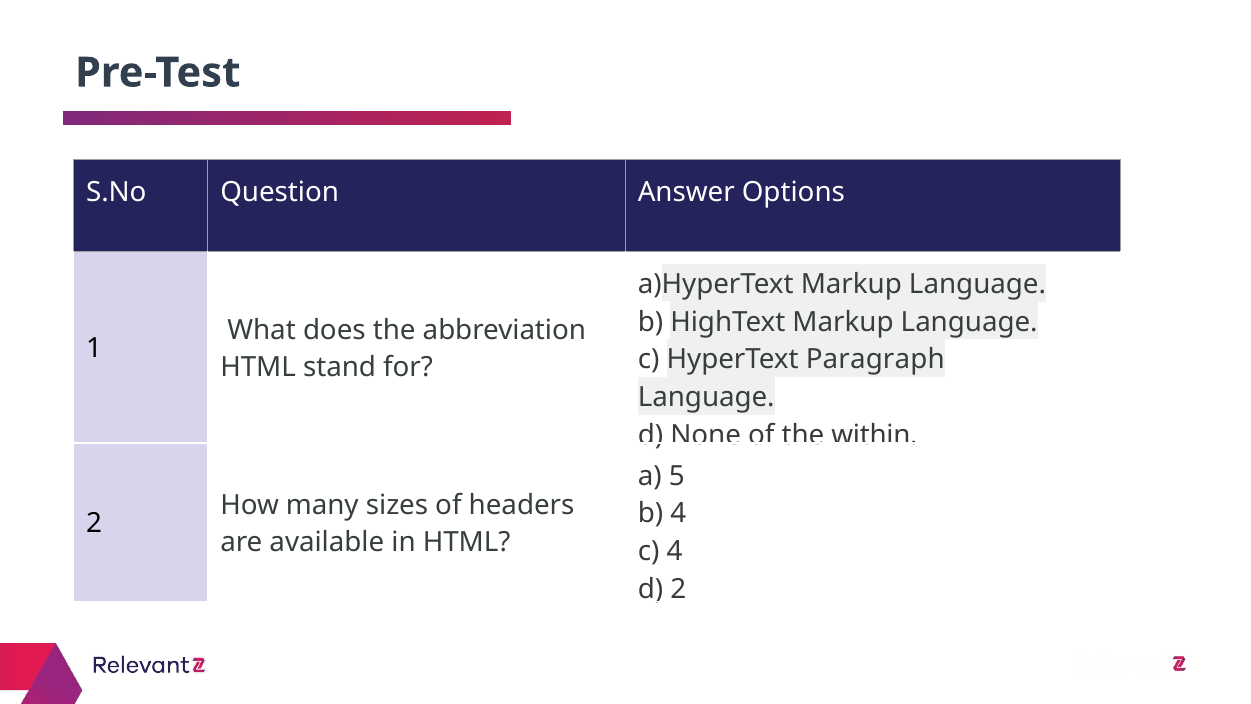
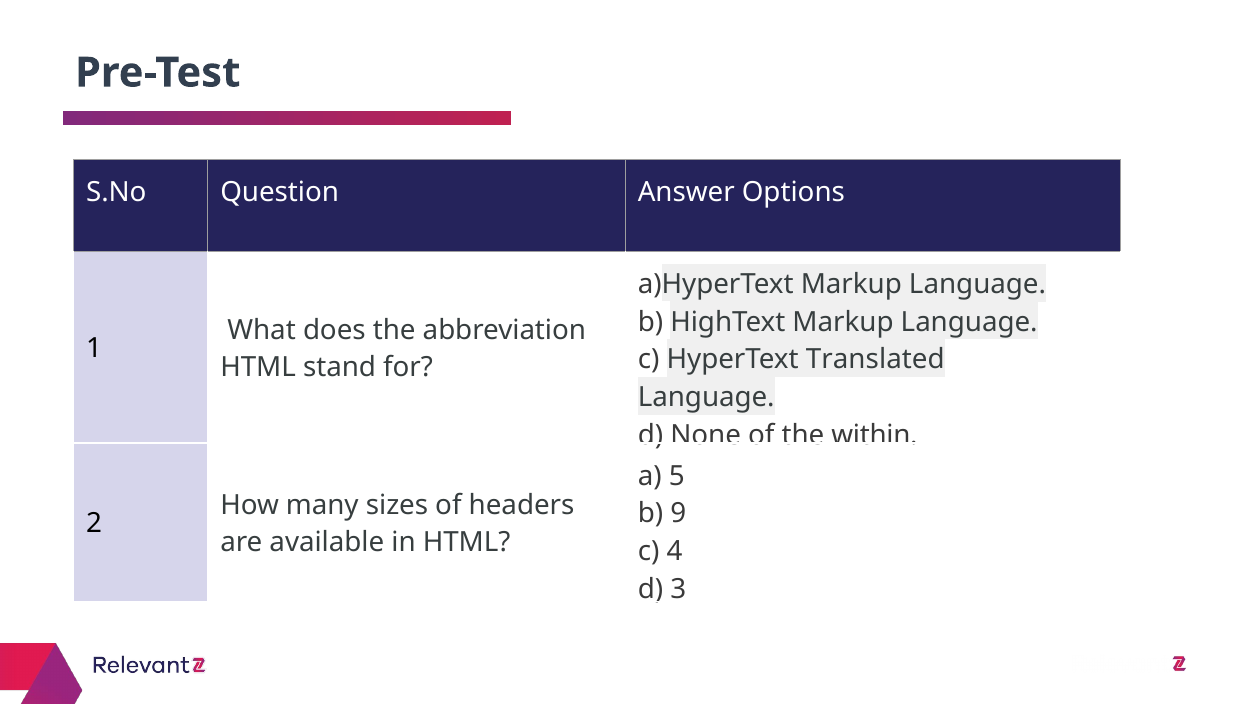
Paragraph: Paragraph -> Translated
4 at (678, 513): 4 -> 9
d 2: 2 -> 3
